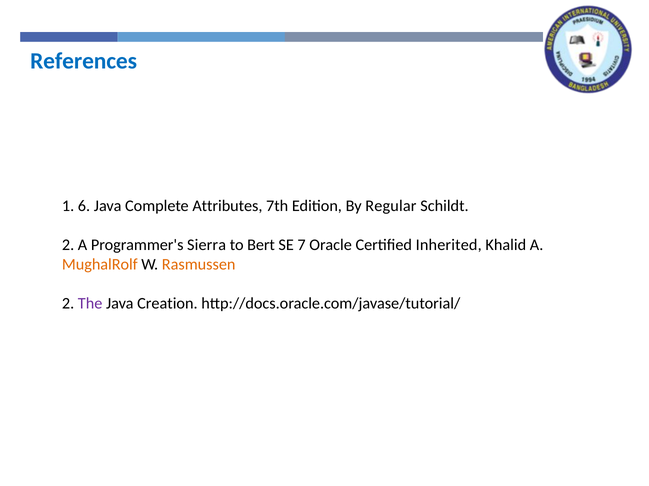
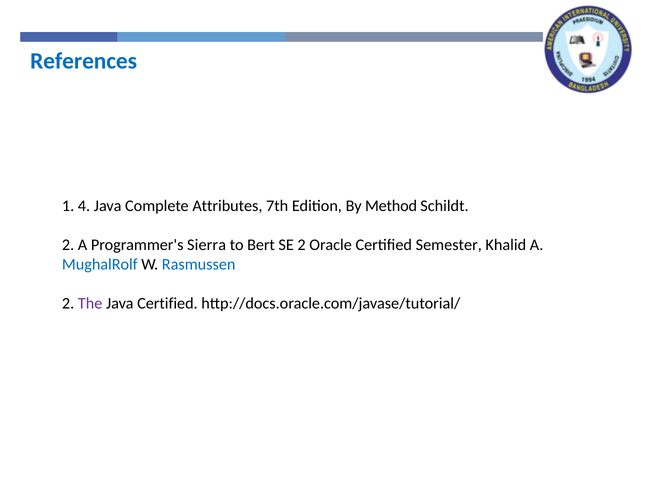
6: 6 -> 4
Regular: Regular -> Method
SE 7: 7 -> 2
Inherited: Inherited -> Semester
MughalRolf colour: orange -> blue
Rasmussen colour: orange -> blue
Java Creation: Creation -> Certified
